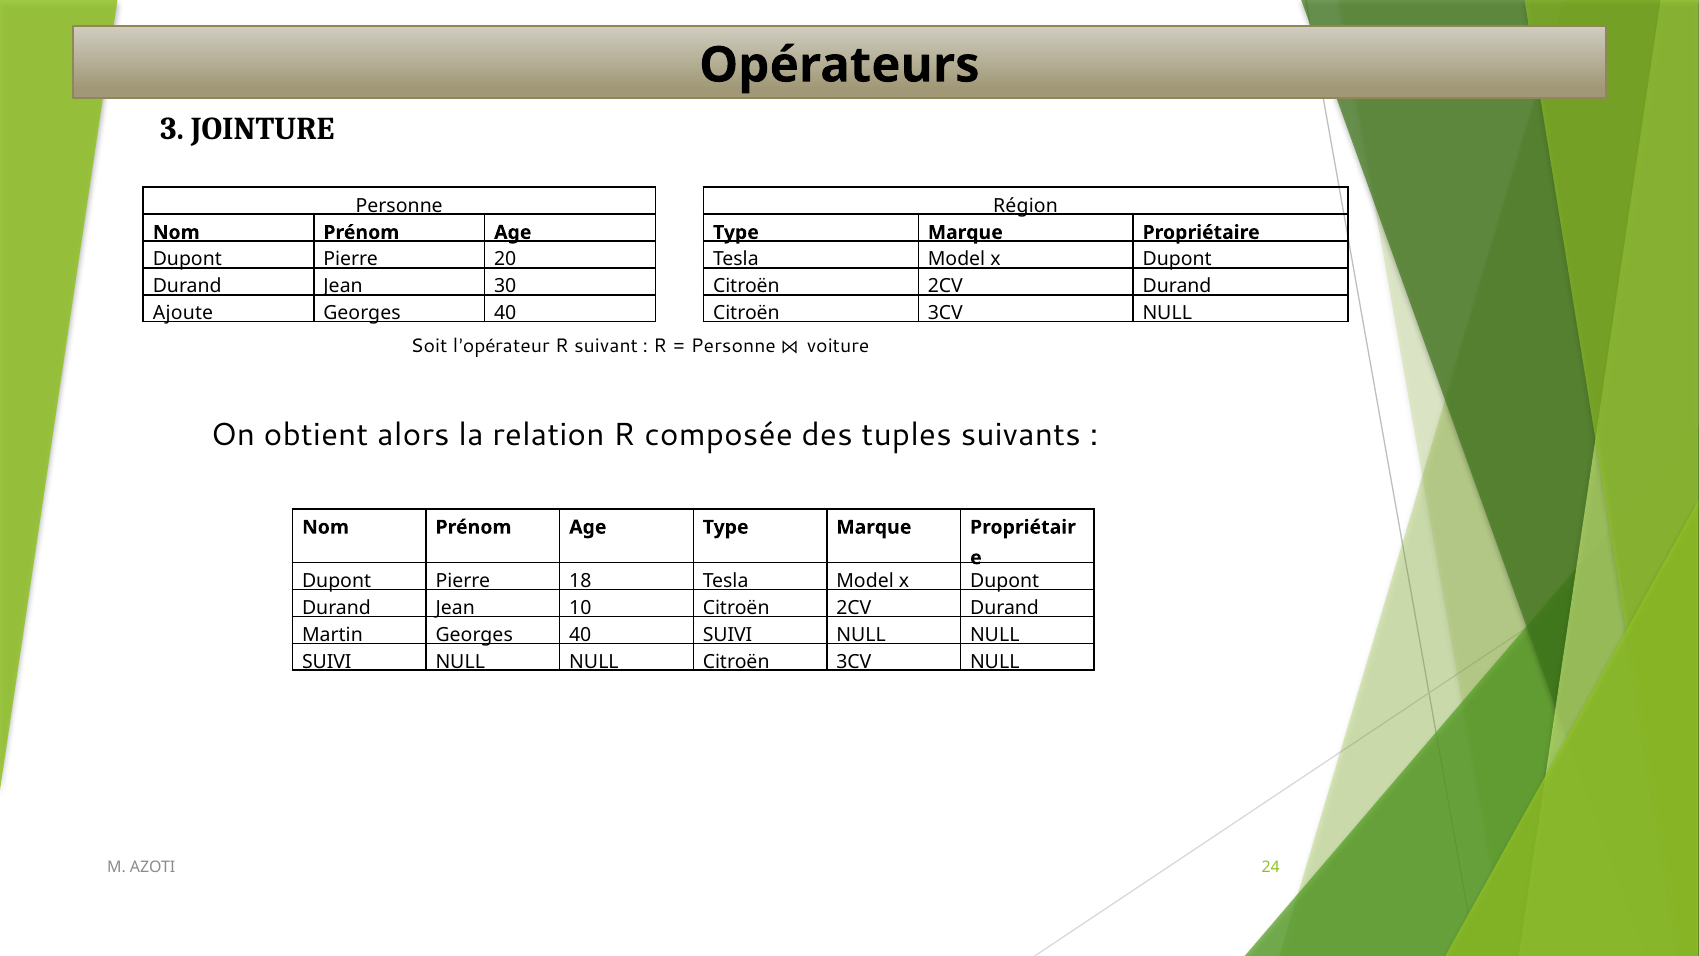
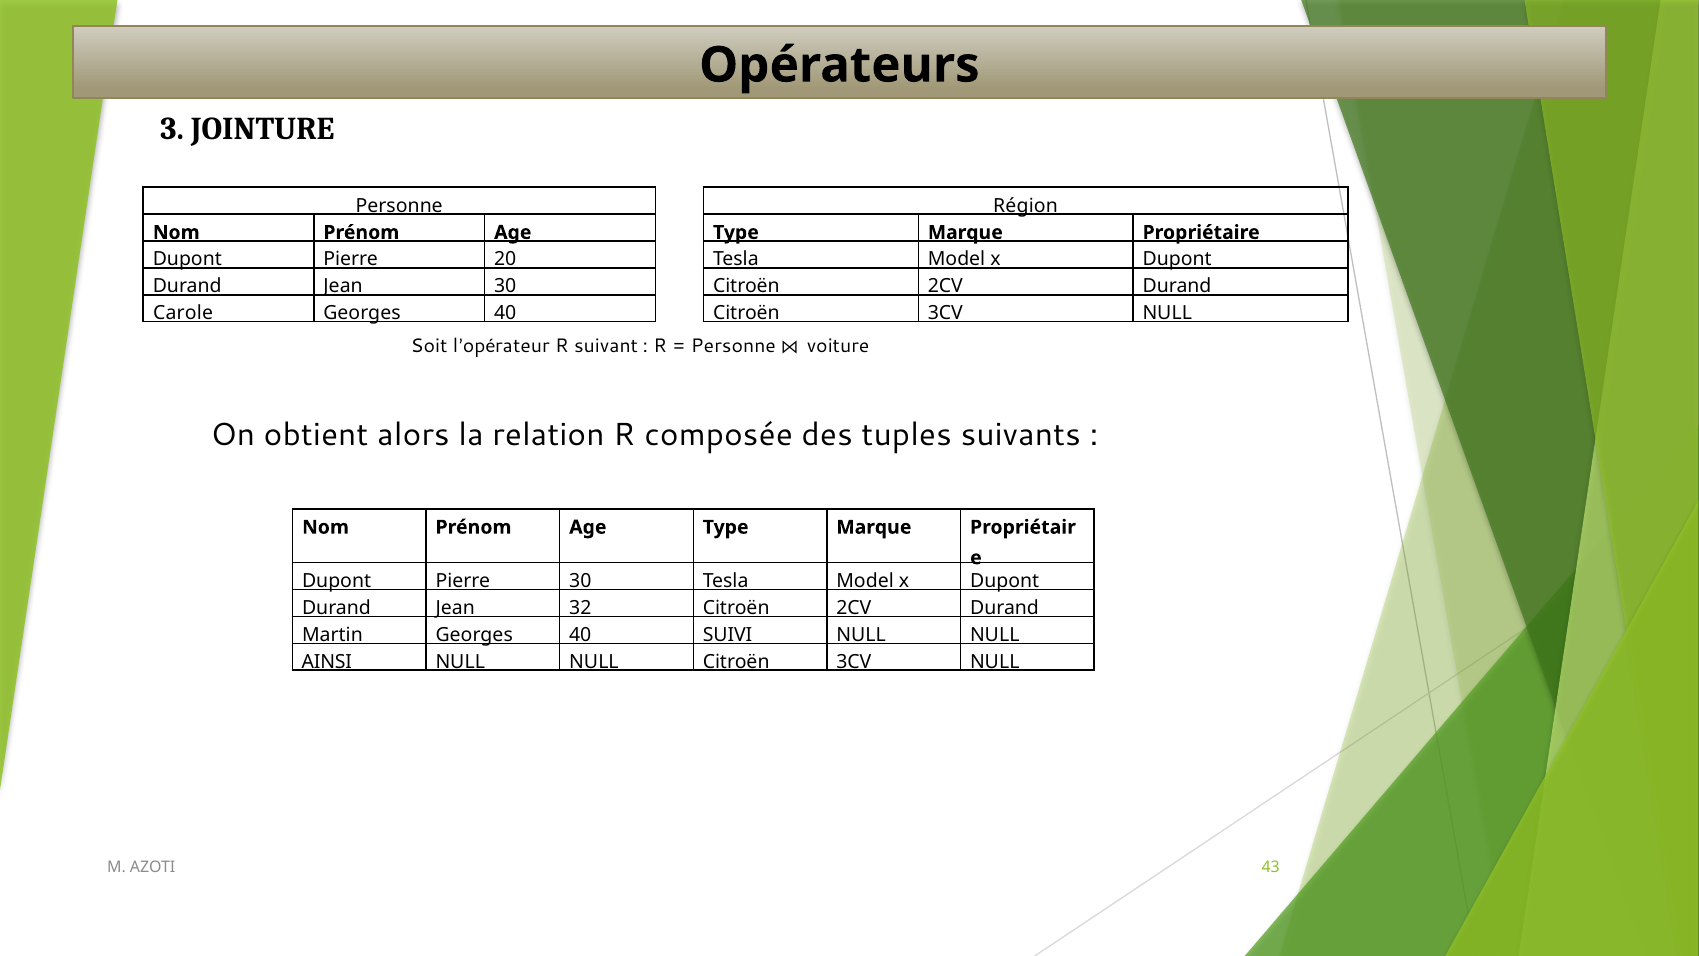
Ajoute: Ajoute -> Carole
Pierre 18: 18 -> 30
10: 10 -> 32
SUIVI at (327, 661): SUIVI -> AINSI
24: 24 -> 43
